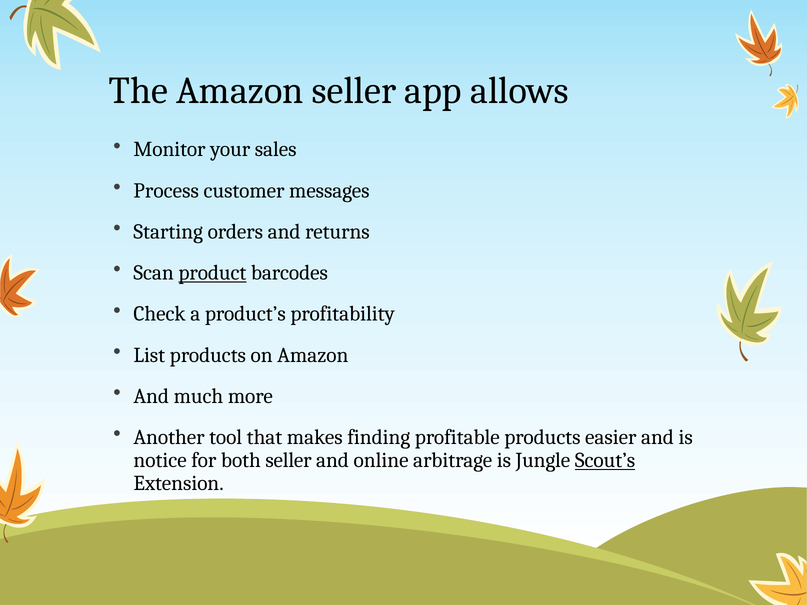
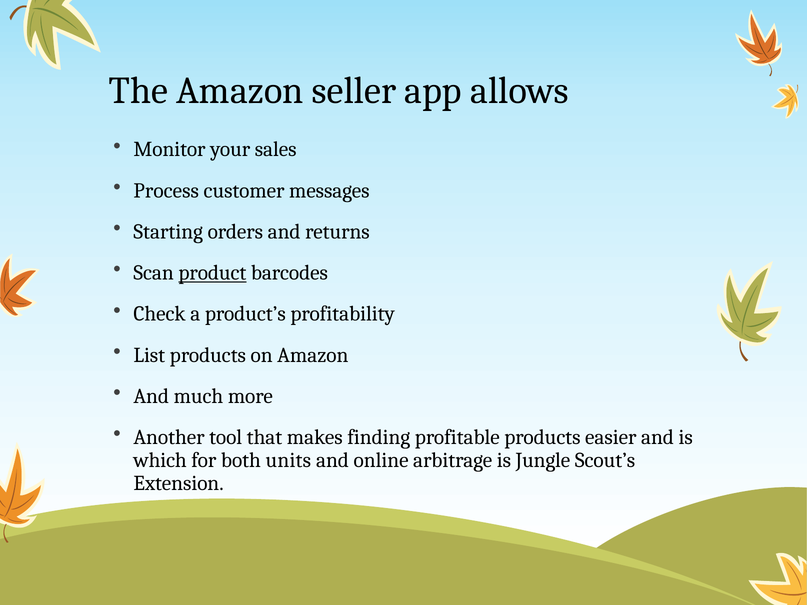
notice: notice -> which
both seller: seller -> units
Scout’s underline: present -> none
